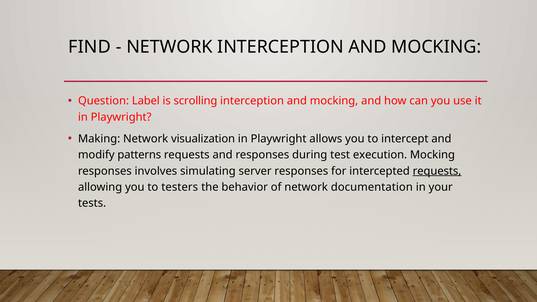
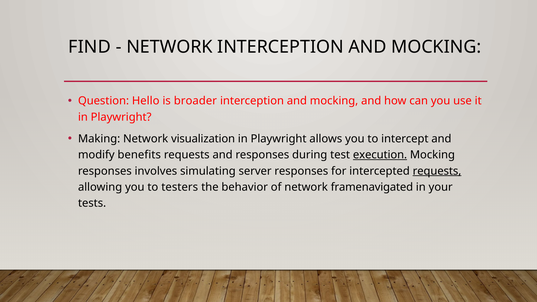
Label: Label -> Hello
scrolling: scrolling -> broader
patterns: patterns -> benefits
execution underline: none -> present
documentation: documentation -> framenavigated
